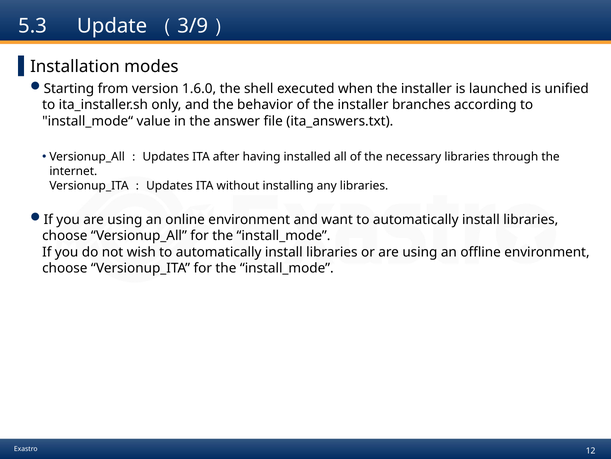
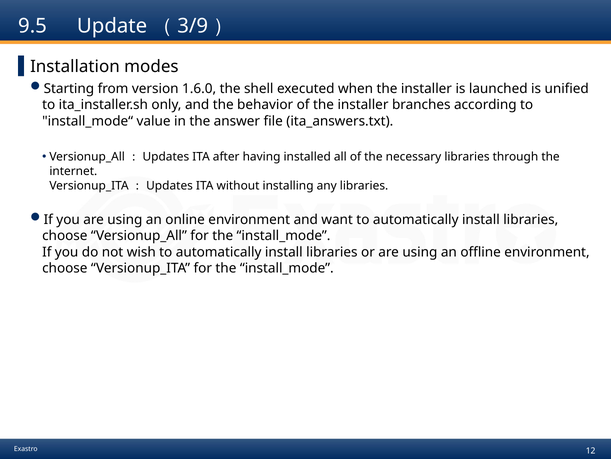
5.3: 5.3 -> 9.5
